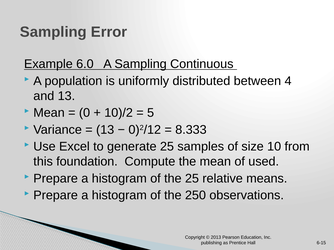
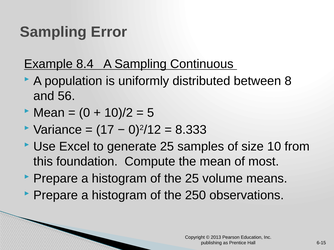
6.0: 6.0 -> 8.4
4: 4 -> 8
and 13: 13 -> 56
13 at (105, 130): 13 -> 17
used: used -> most
relative: relative -> volume
